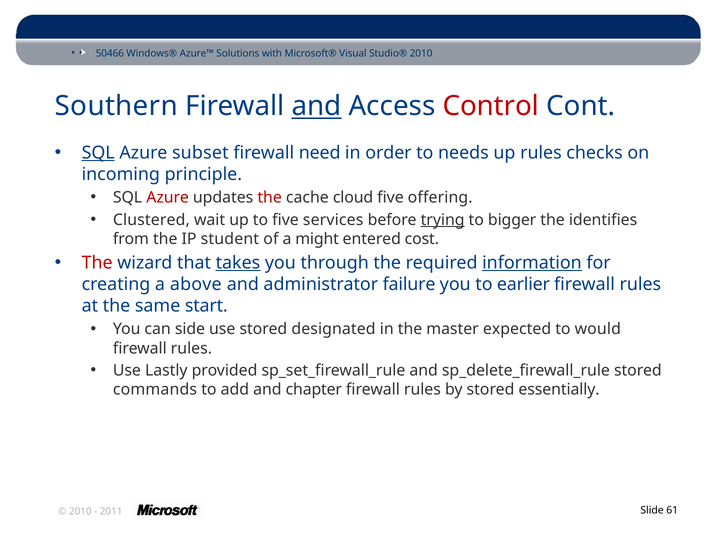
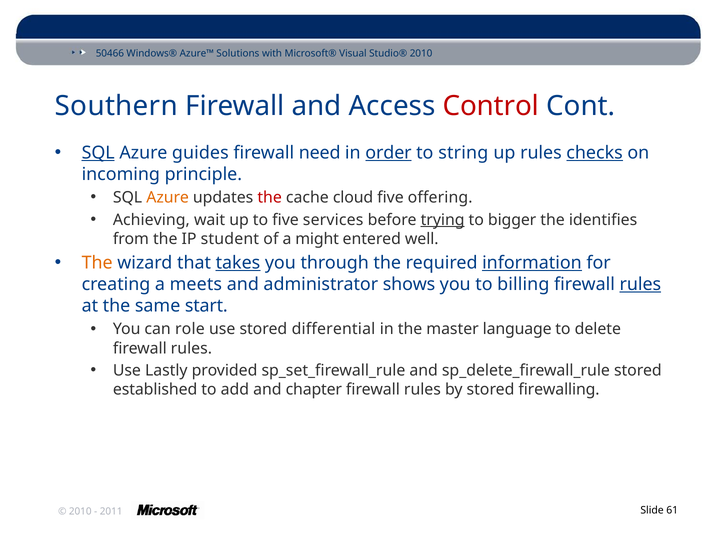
and at (317, 106) underline: present -> none
subset: subset -> guides
order underline: none -> present
needs: needs -> string
checks underline: none -> present
Azure at (168, 197) colour: red -> orange
Clustered: Clustered -> Achieving
cost: cost -> well
The at (97, 263) colour: red -> orange
above: above -> meets
failure: failure -> shows
earlier: earlier -> billing
rules at (640, 284) underline: none -> present
side: side -> role
designated: designated -> differential
expected: expected -> language
would: would -> delete
commands: commands -> established
essentially: essentially -> firewalling
